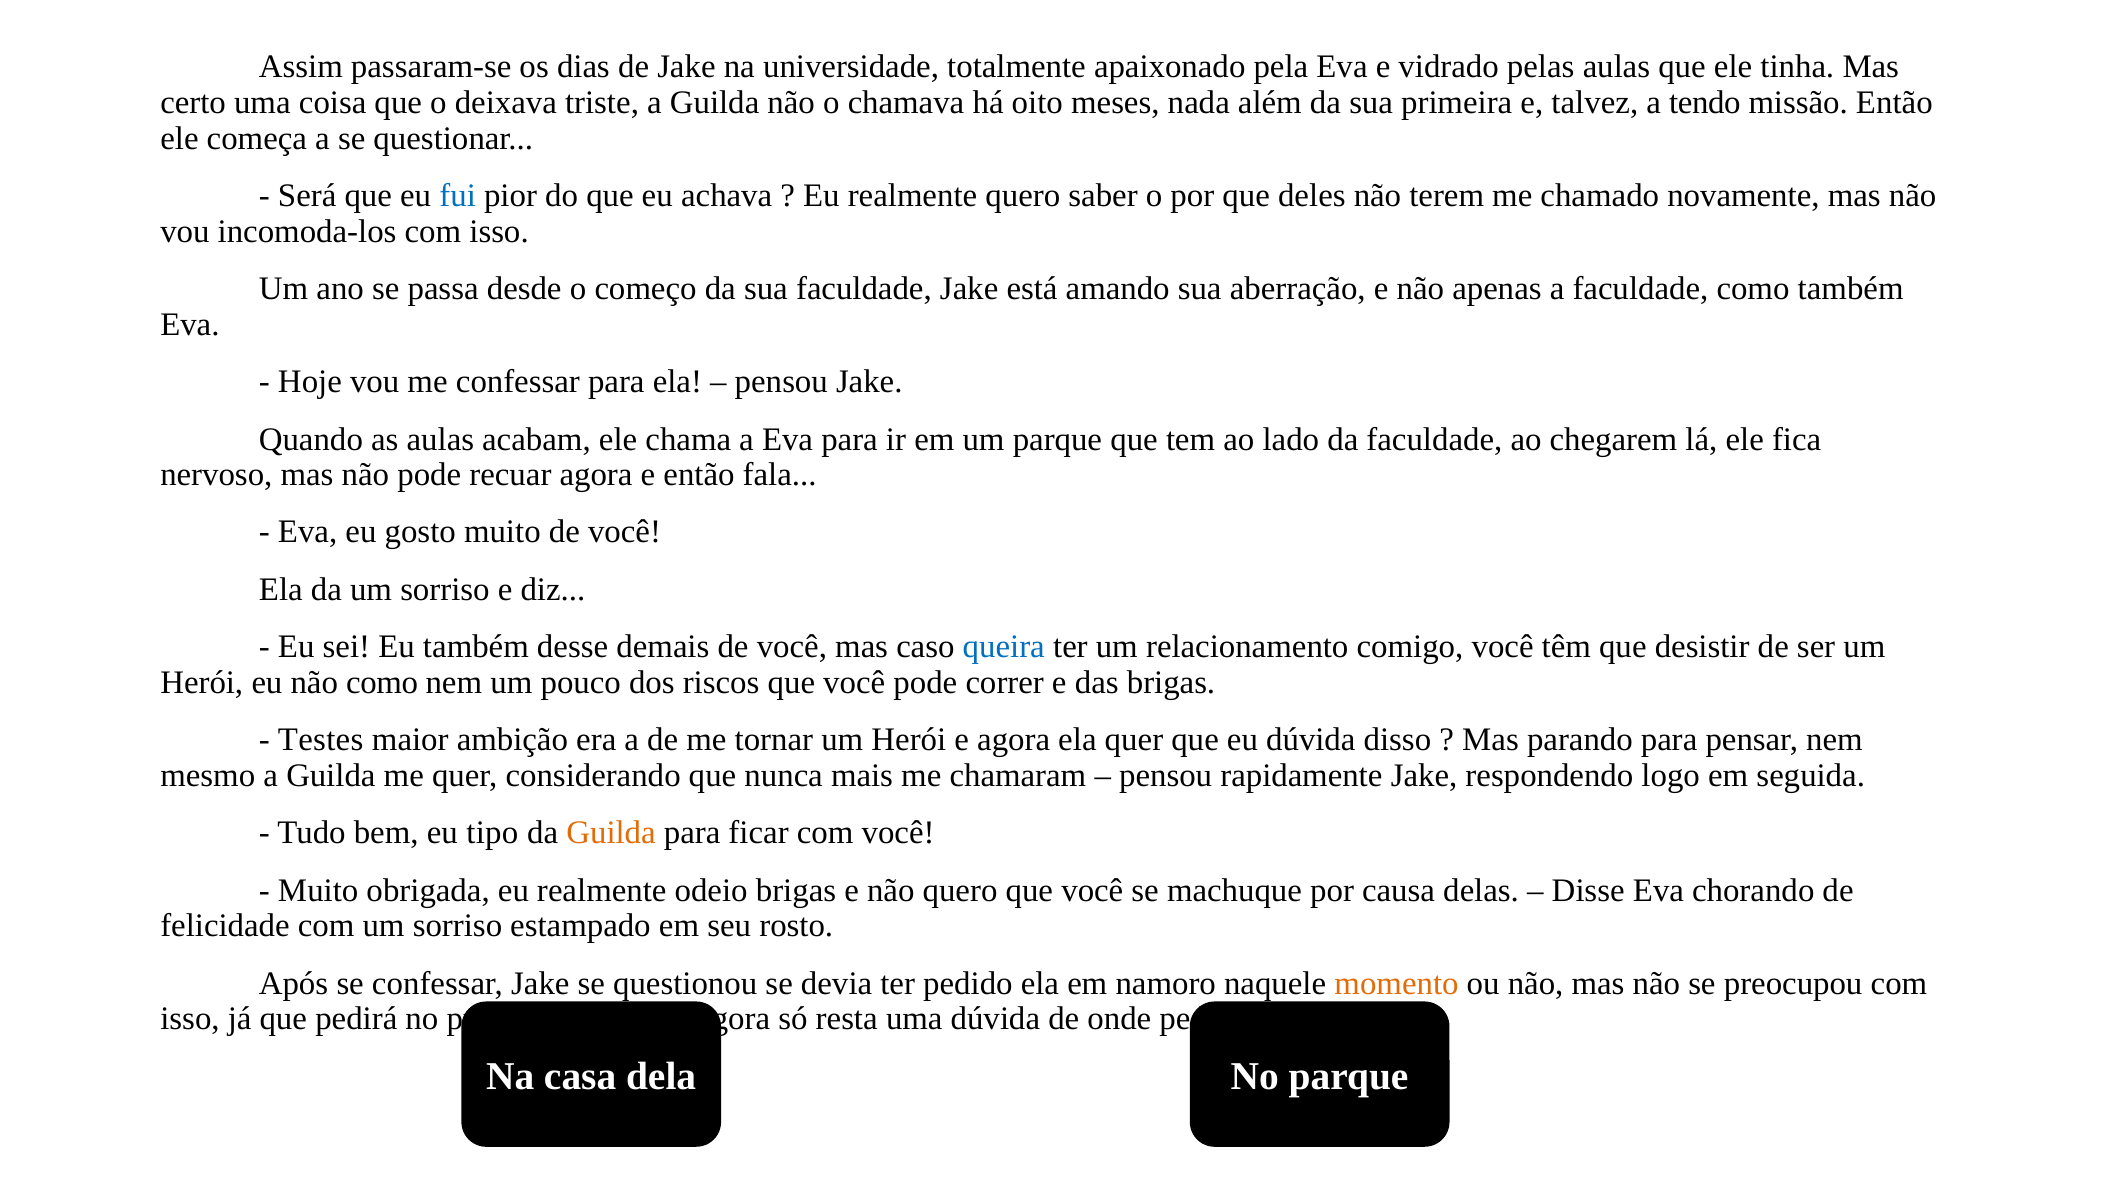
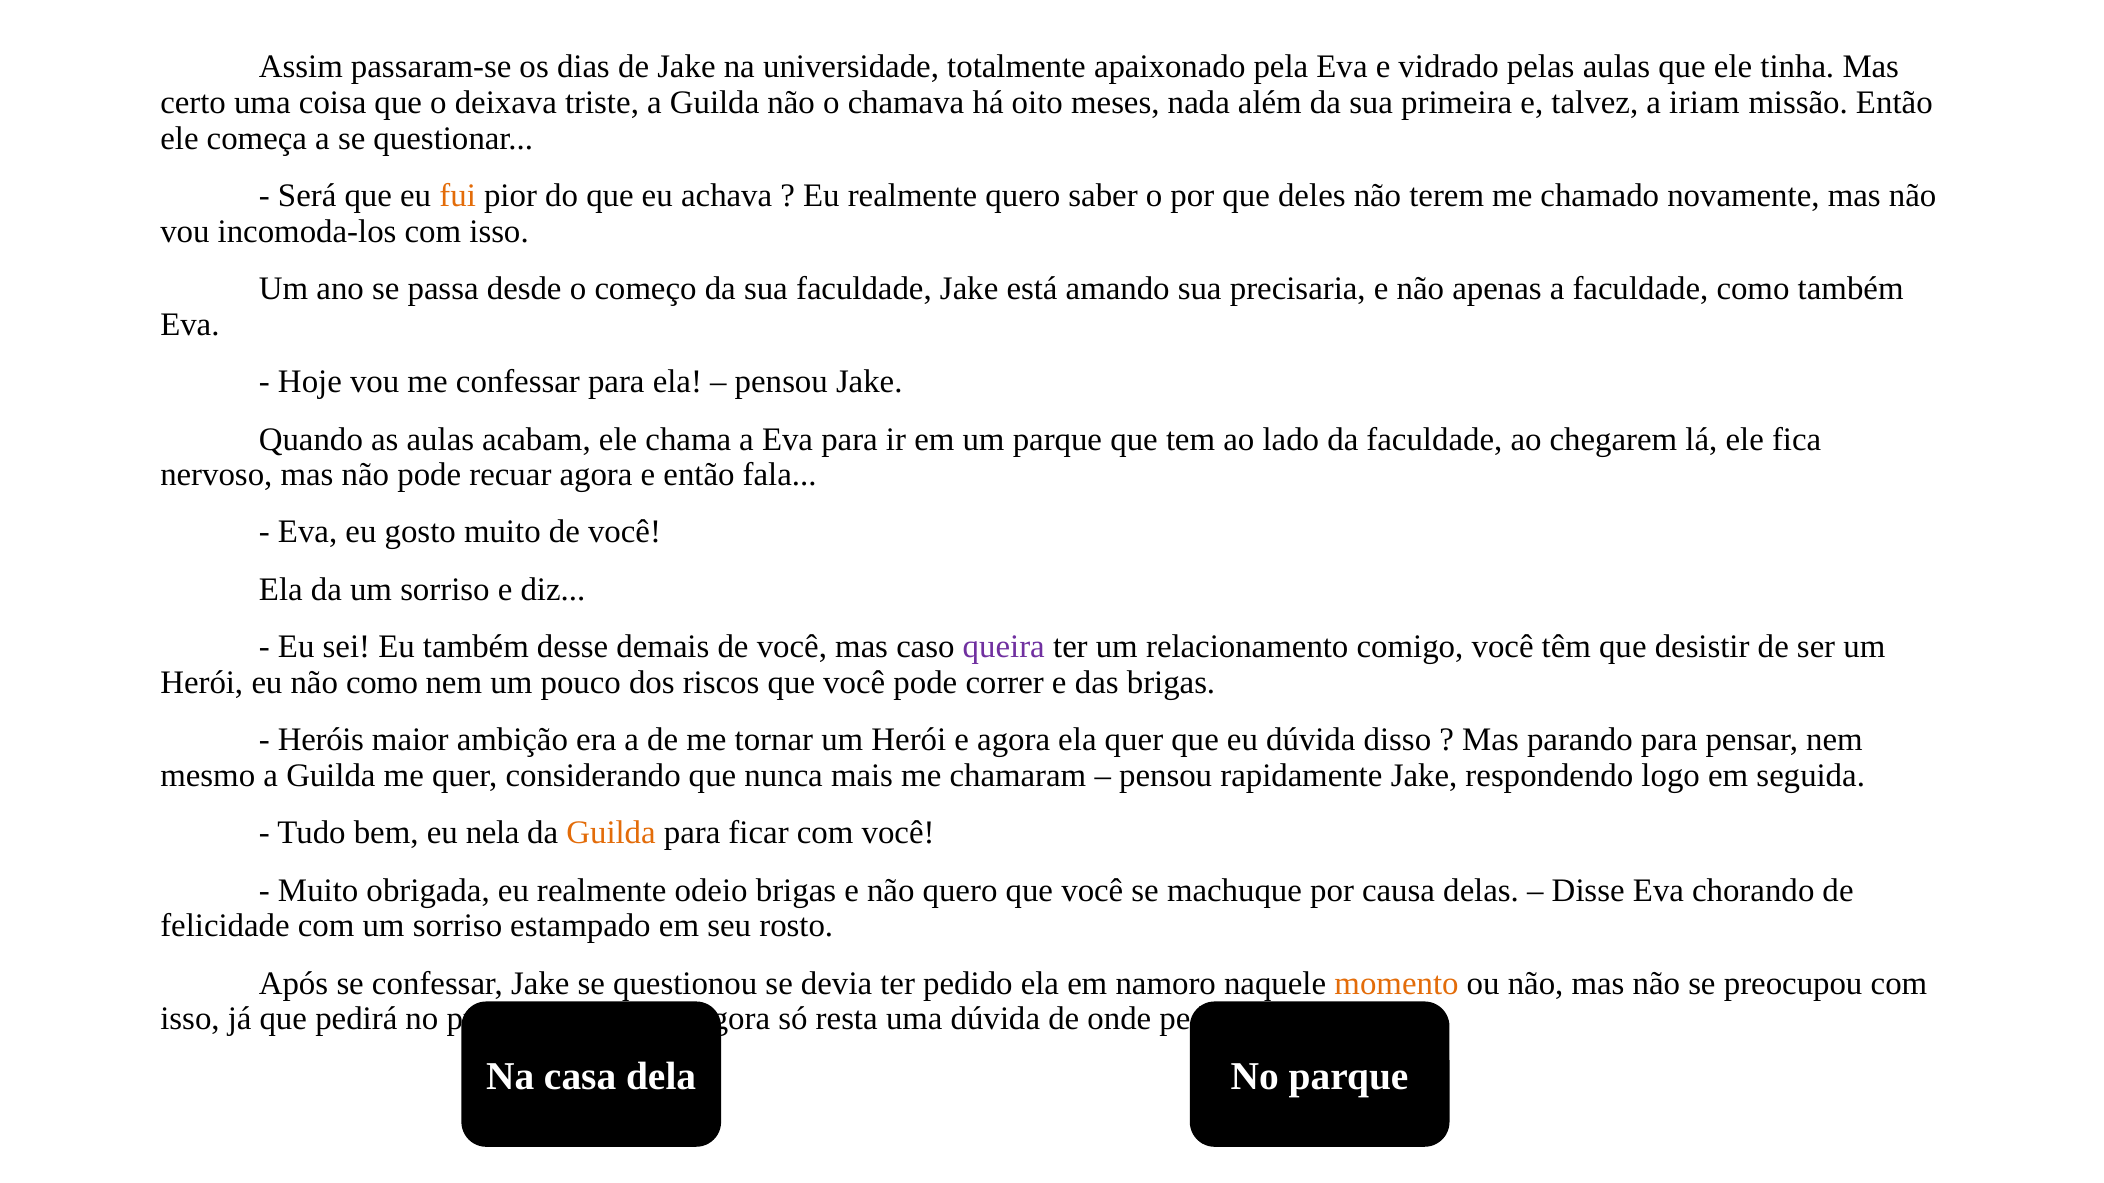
tendo: tendo -> iriam
fui colour: blue -> orange
aberração: aberração -> precisaria
queira colour: blue -> purple
Testes: Testes -> Heróis
tipo: tipo -> nela
